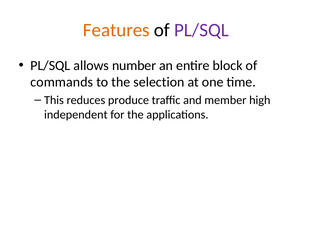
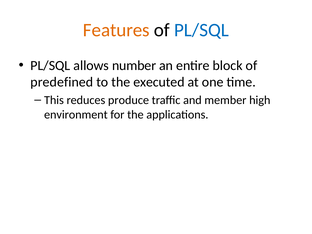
PL/SQL at (201, 30) colour: purple -> blue
commands: commands -> predefined
selection: selection -> executed
independent: independent -> environment
